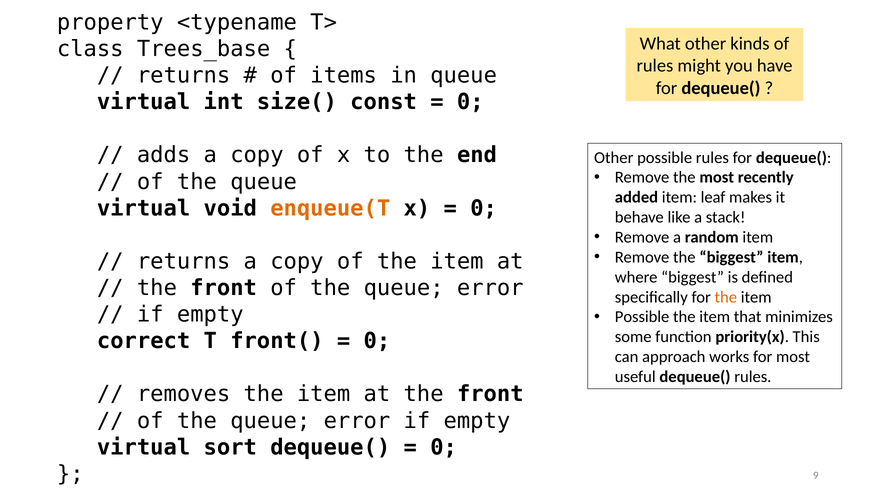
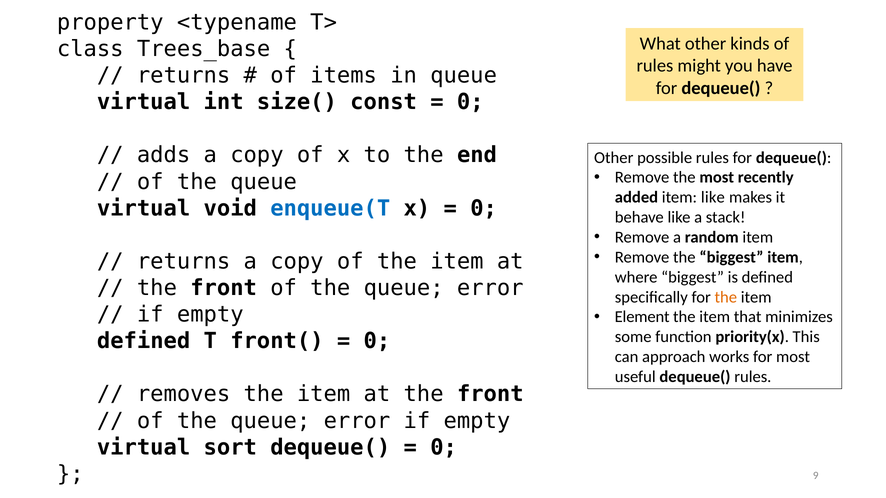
item leaf: leaf -> like
enqueue(T colour: orange -> blue
Possible at (642, 317): Possible -> Element
correct at (144, 341): correct -> defined
